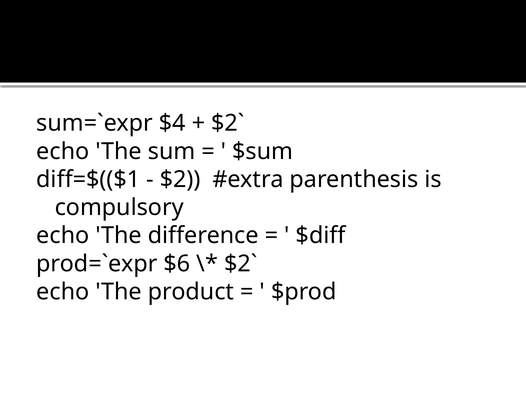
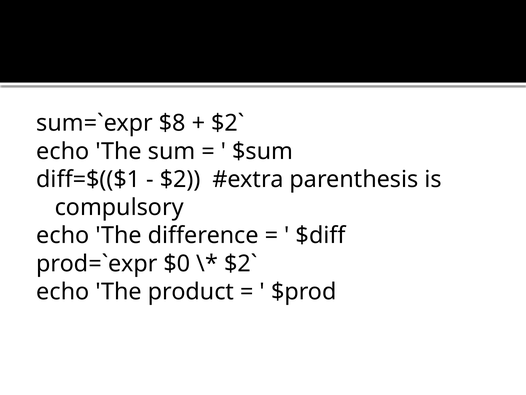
$4: $4 -> $8
$6: $6 -> $0
